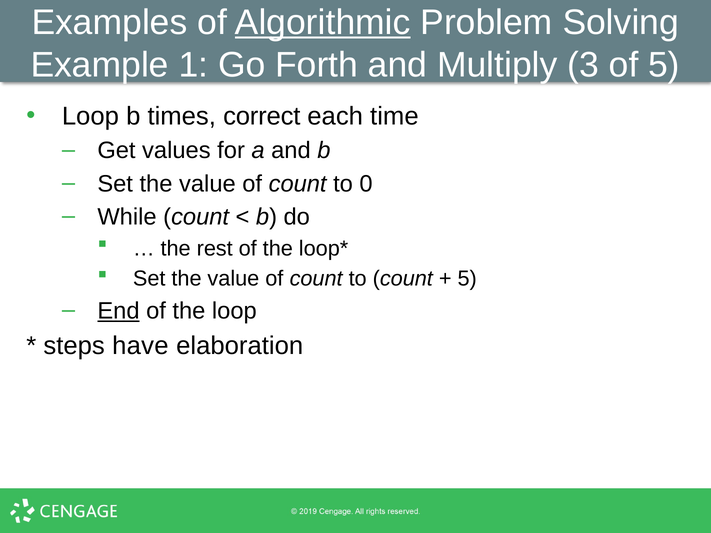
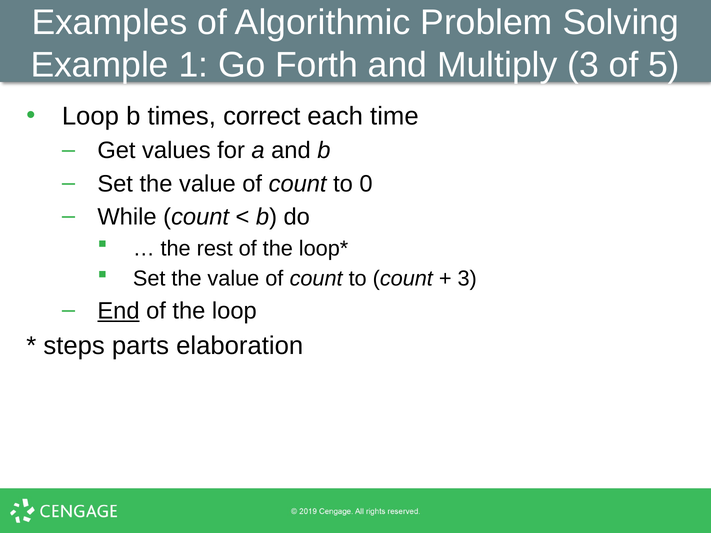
Algorithmic underline: present -> none
5 at (467, 279): 5 -> 3
have: have -> parts
